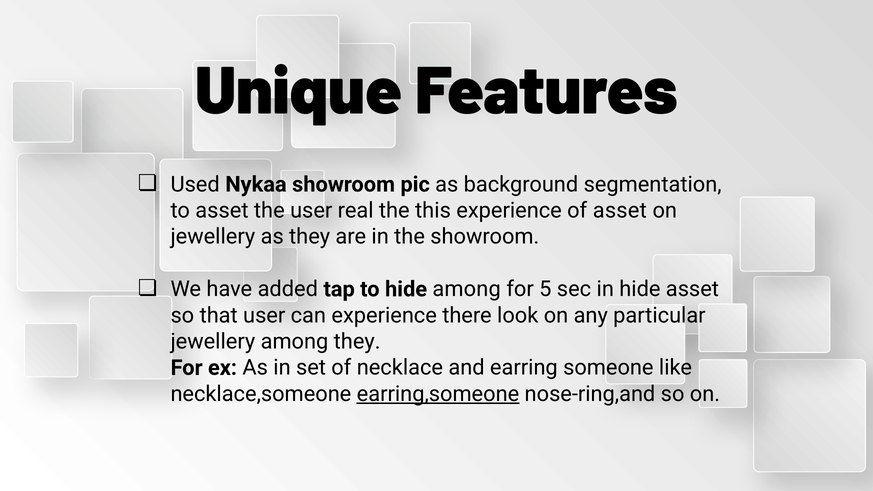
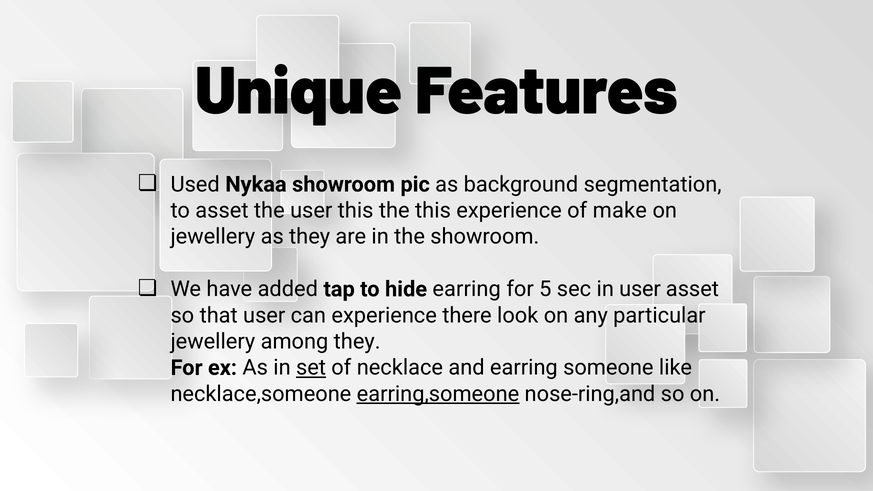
user real: real -> this
of asset: asset -> make
hide among: among -> earring
in hide: hide -> user
set underline: none -> present
